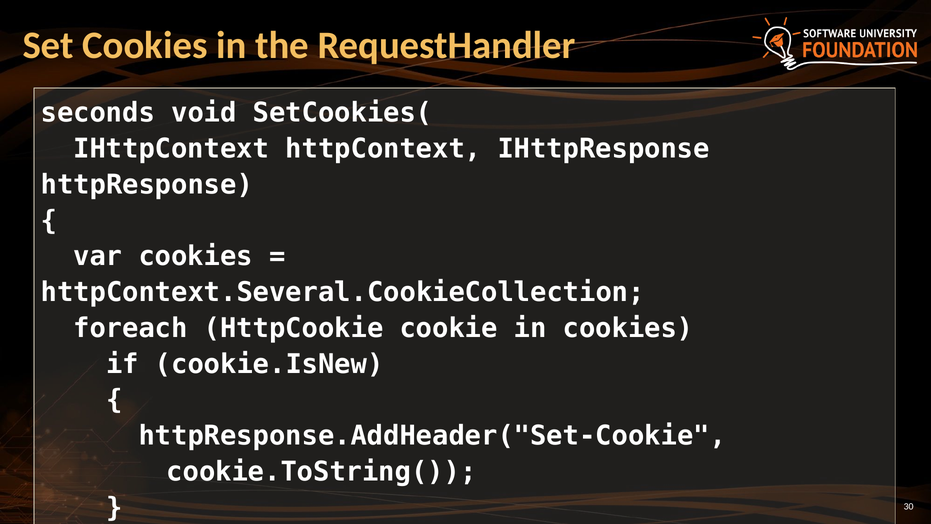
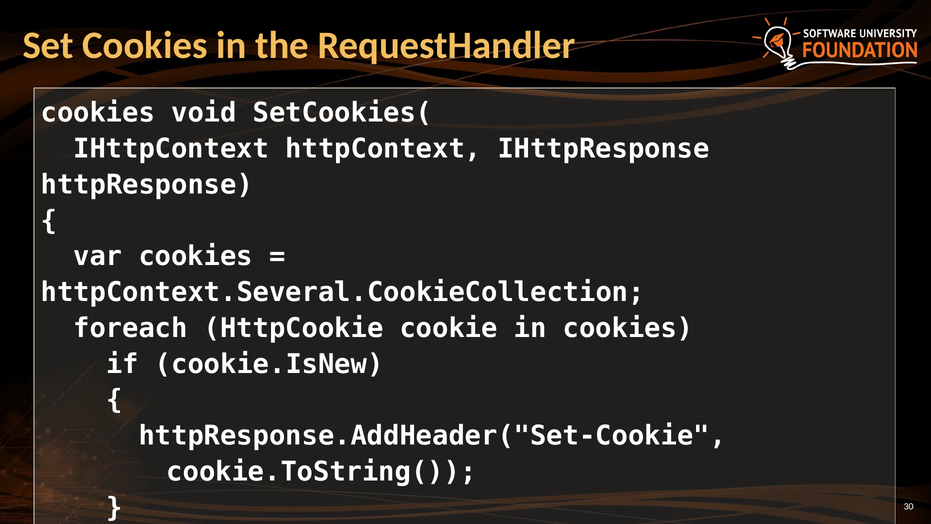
seconds at (98, 113): seconds -> cookies
